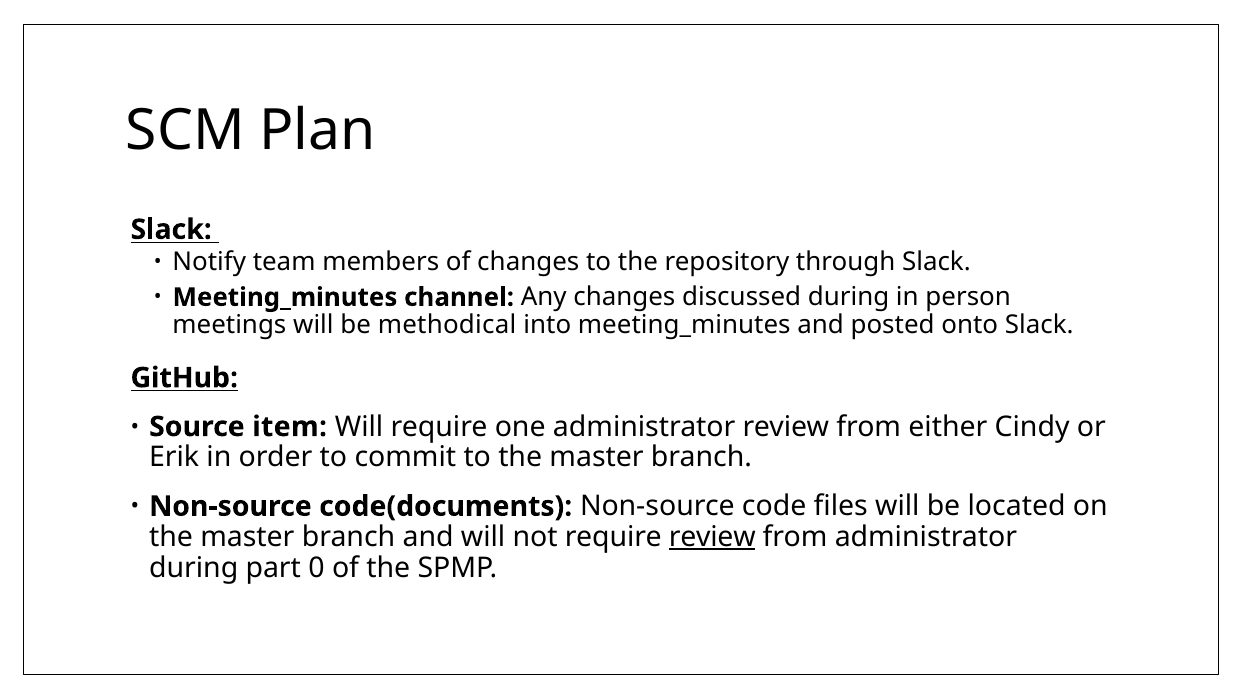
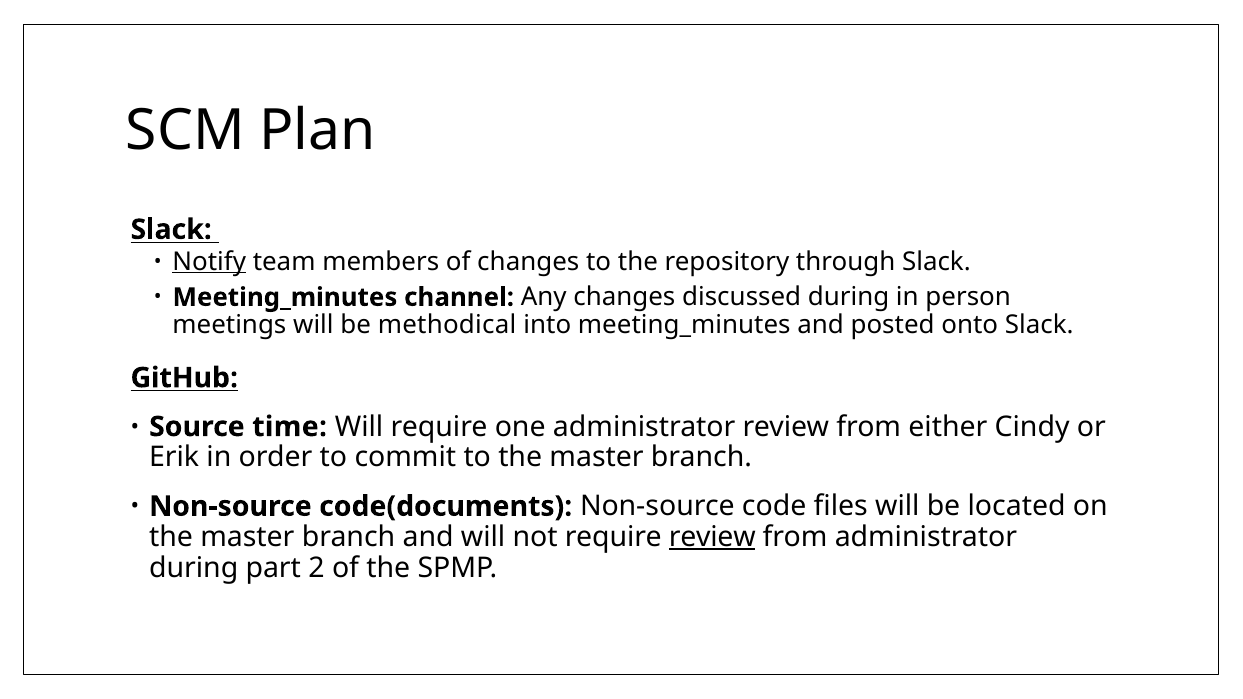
Notify underline: none -> present
item: item -> time
0: 0 -> 2
